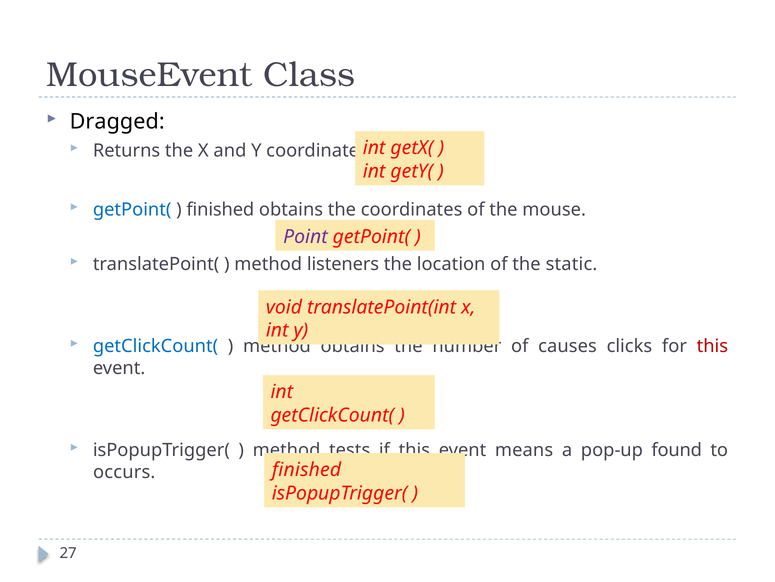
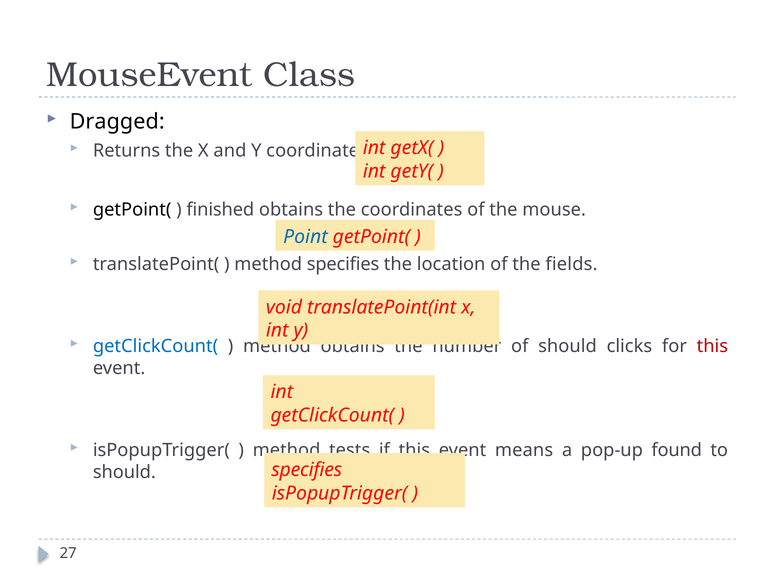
getPoint( at (132, 209) colour: blue -> black
Point colour: purple -> blue
method listeners: listeners -> specifies
static: static -> fields
of causes: causes -> should
finished at (307, 469): finished -> specifies
occurs at (124, 472): occurs -> should
